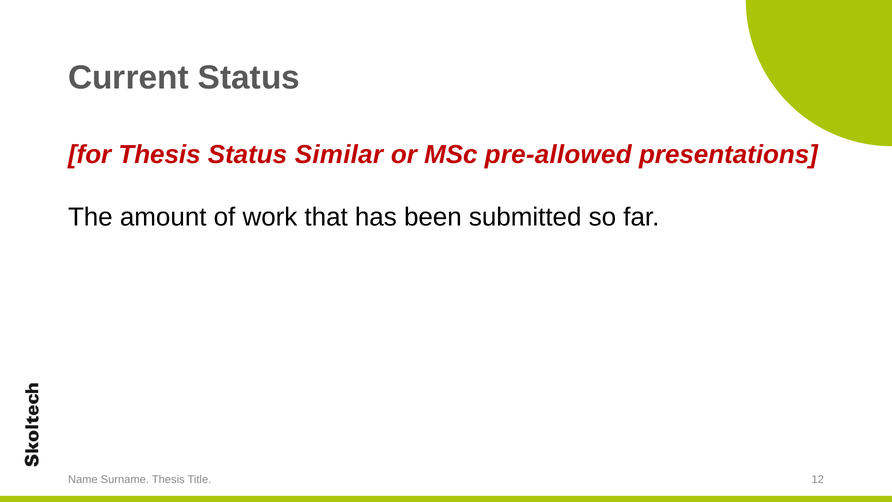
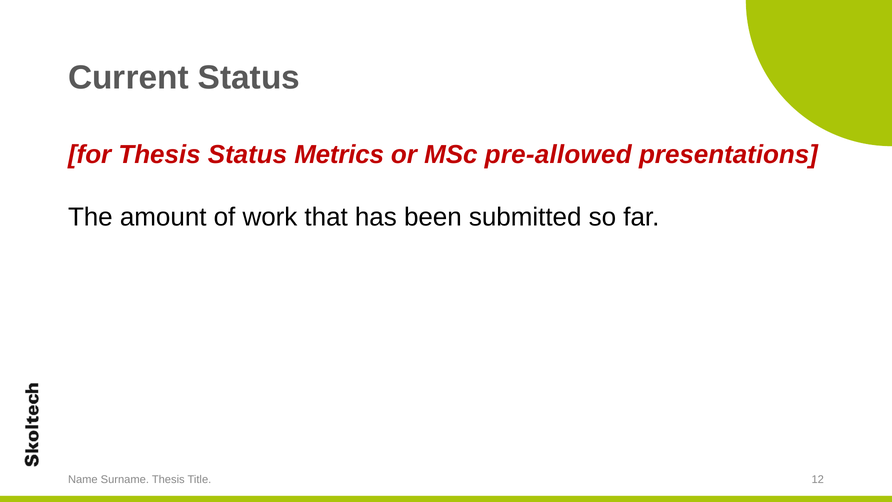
Similar: Similar -> Metrics
